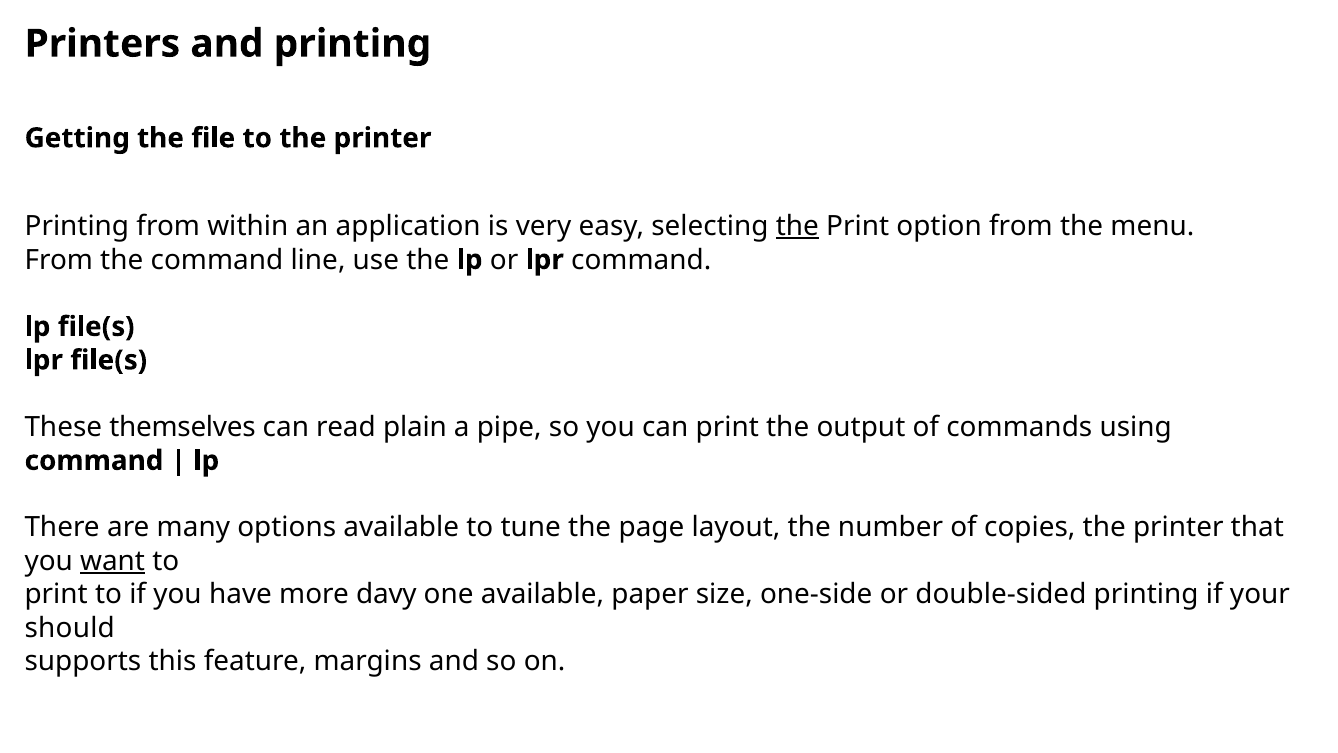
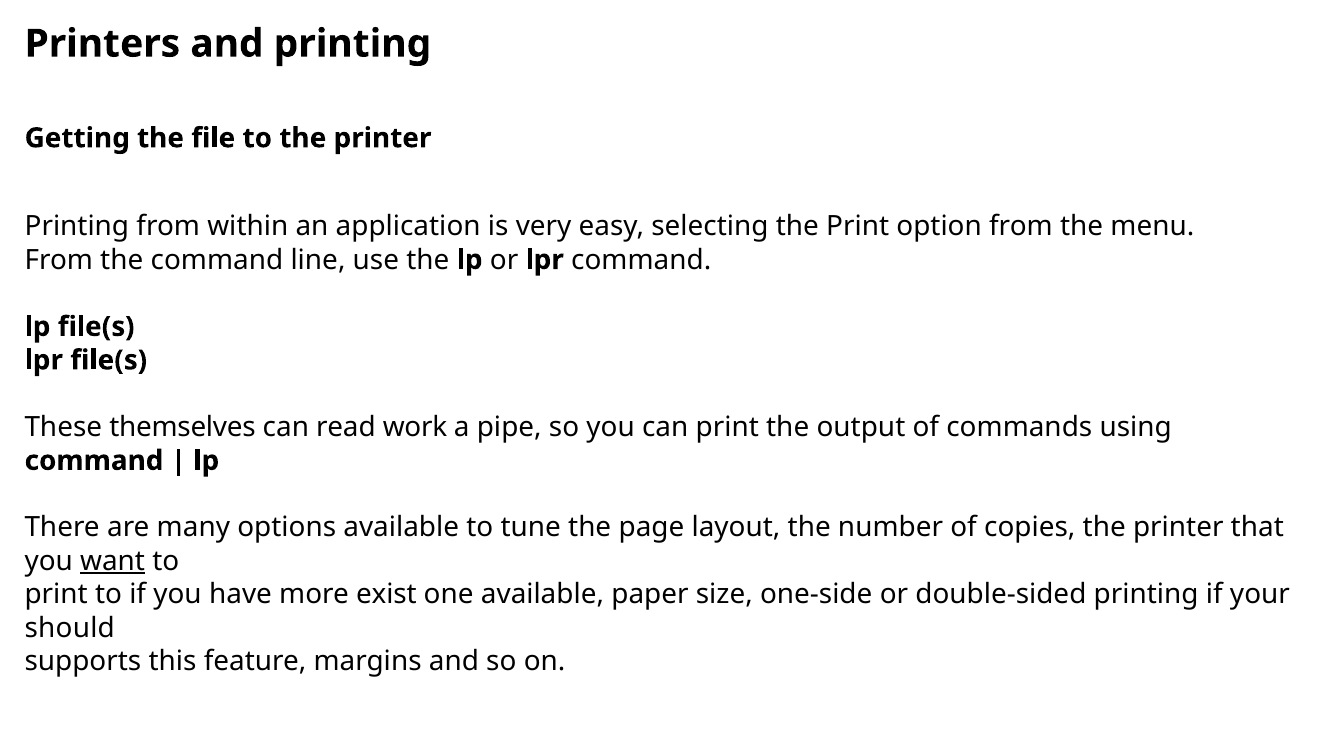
the at (797, 226) underline: present -> none
plain: plain -> work
davy: davy -> exist
